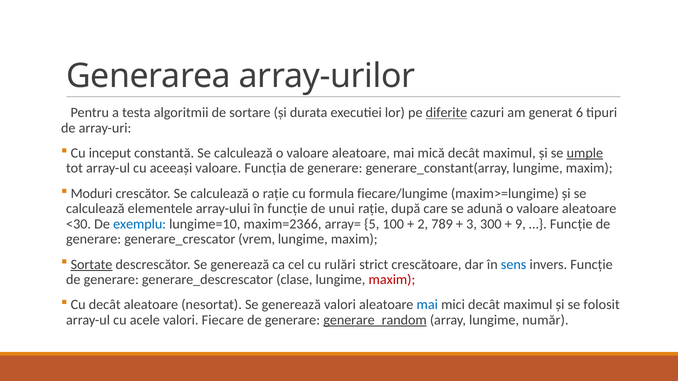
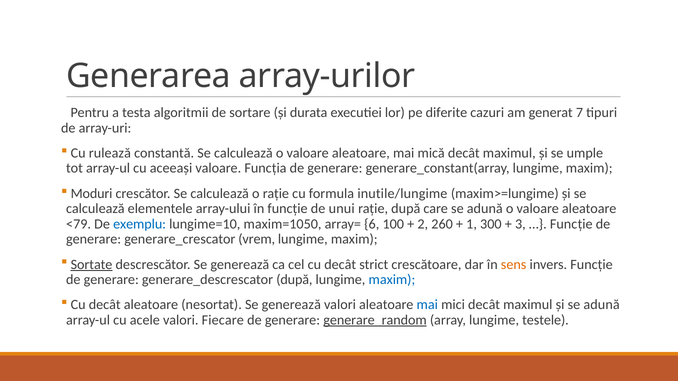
diferite underline: present -> none
6: 6 -> 7
inceput: inceput -> rulează
umple underline: present -> none
fiecare/lungime: fiecare/lungime -> inutile/lungime
<30: <30 -> <79
maxim=2366: maxim=2366 -> maxim=1050
5: 5 -> 6
789: 789 -> 260
3: 3 -> 1
9: 9 -> 3
cel cu rulări: rulări -> decât
sens colour: blue -> orange
generare_descrescator clase: clase -> după
maxim at (392, 280) colour: red -> blue
și se folosit: folosit -> adună
număr: număr -> testele
